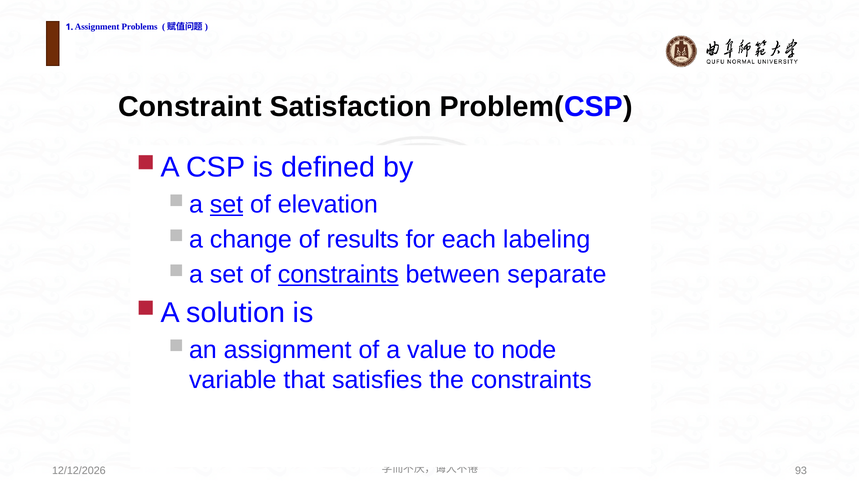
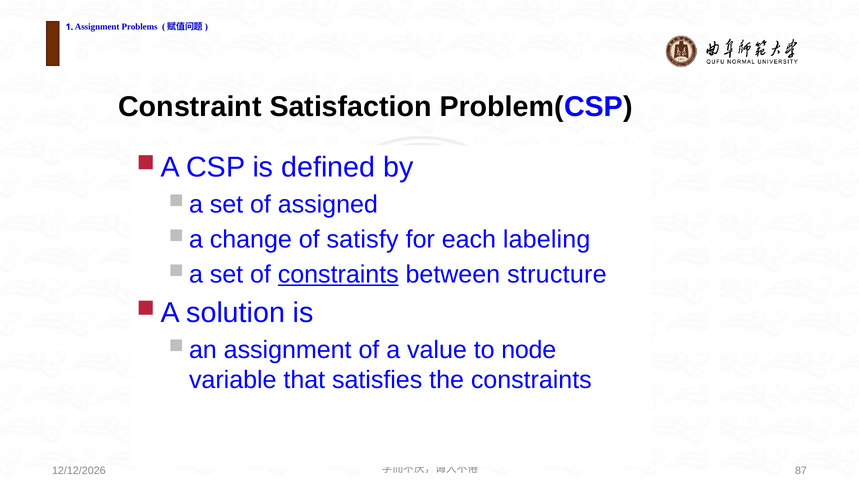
set at (226, 205) underline: present -> none
elevation: elevation -> assigned
results: results -> satisfy
separate: separate -> structure
93: 93 -> 87
